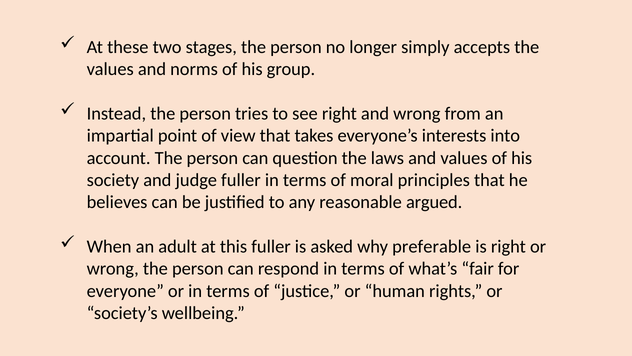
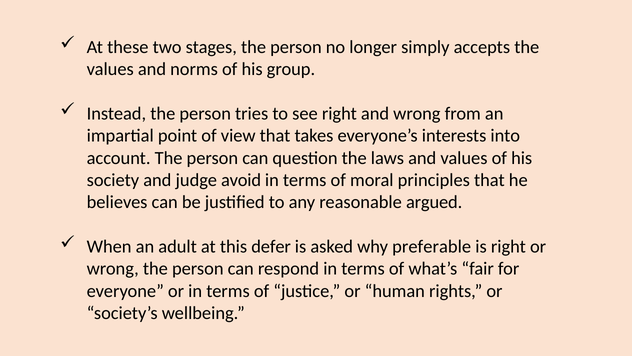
judge fuller: fuller -> avoid
this fuller: fuller -> defer
